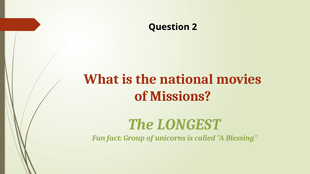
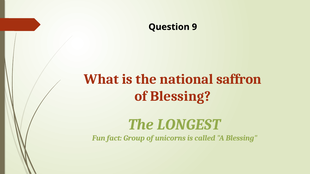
2: 2 -> 9
movies: movies -> saffron
of Missions: Missions -> Blessing
